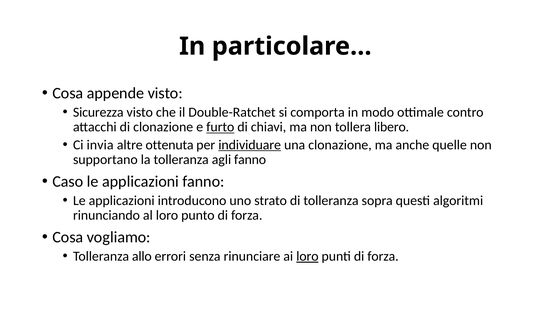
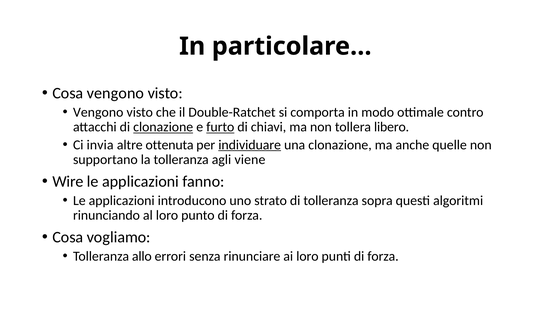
Cosa appende: appende -> vengono
Sicurezza at (98, 112): Sicurezza -> Vengono
clonazione at (163, 127) underline: none -> present
agli fanno: fanno -> viene
Caso: Caso -> Wire
loro at (307, 256) underline: present -> none
